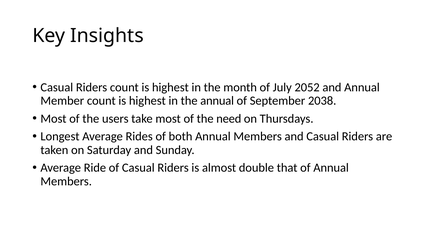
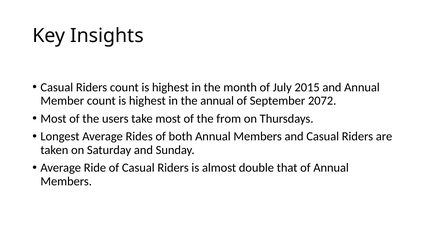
2052: 2052 -> 2015
2038: 2038 -> 2072
need: need -> from
